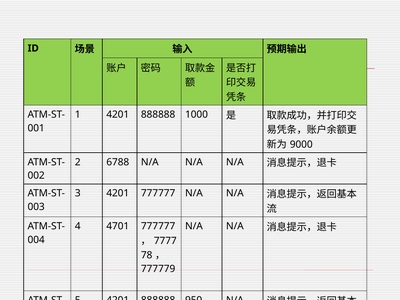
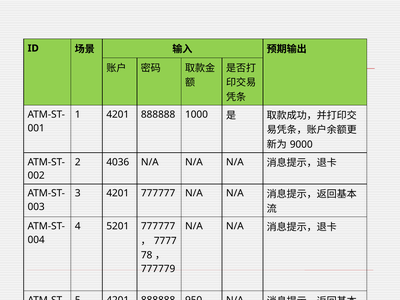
6788: 6788 -> 4036
4701: 4701 -> 5201
